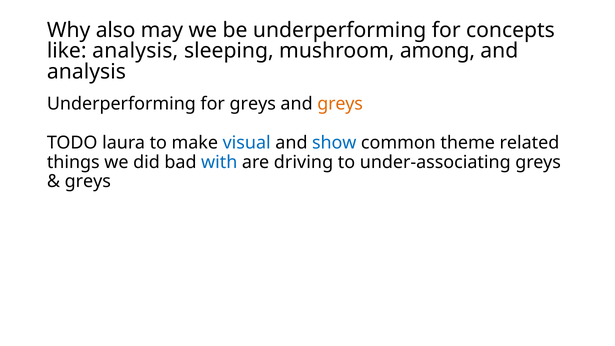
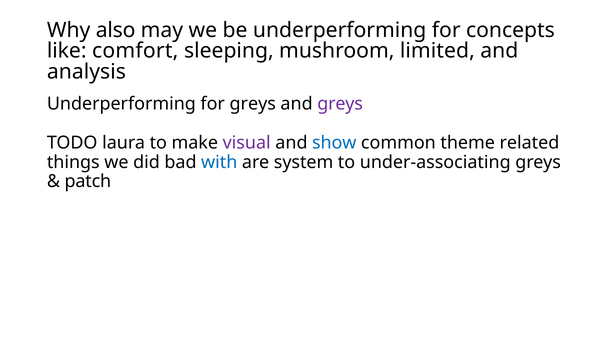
like analysis: analysis -> comfort
among: among -> limited
greys at (340, 104) colour: orange -> purple
visual colour: blue -> purple
driving: driving -> system
greys at (88, 181): greys -> patch
